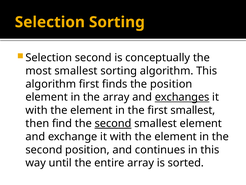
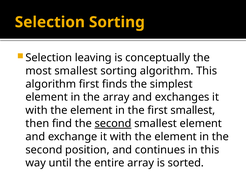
Selection second: second -> leaving
the position: position -> simplest
exchanges underline: present -> none
